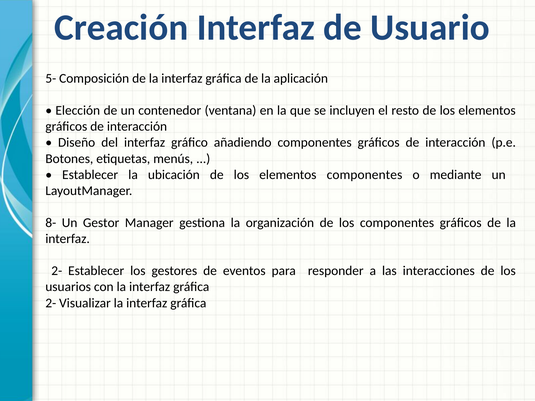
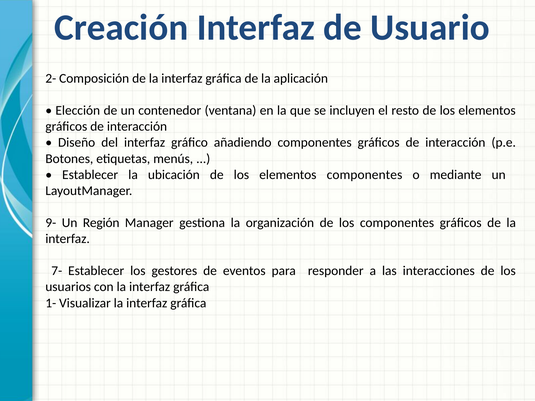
5-: 5- -> 2-
8-: 8- -> 9-
Gestor: Gestor -> Región
2- at (57, 271): 2- -> 7-
2- at (51, 303): 2- -> 1-
